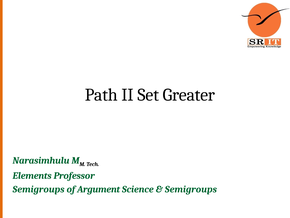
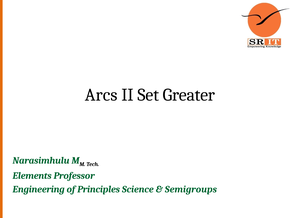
Path: Path -> Arcs
Semigroups at (39, 189): Semigroups -> Engineering
Argument: Argument -> Principles
